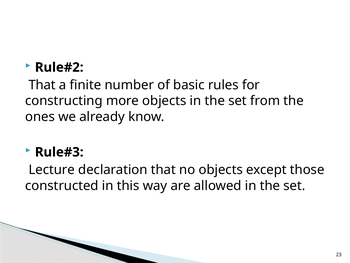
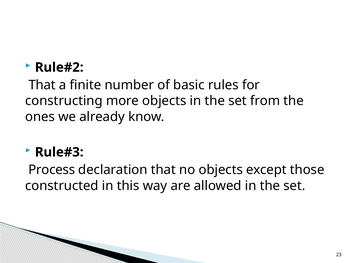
Lecture: Lecture -> Process
